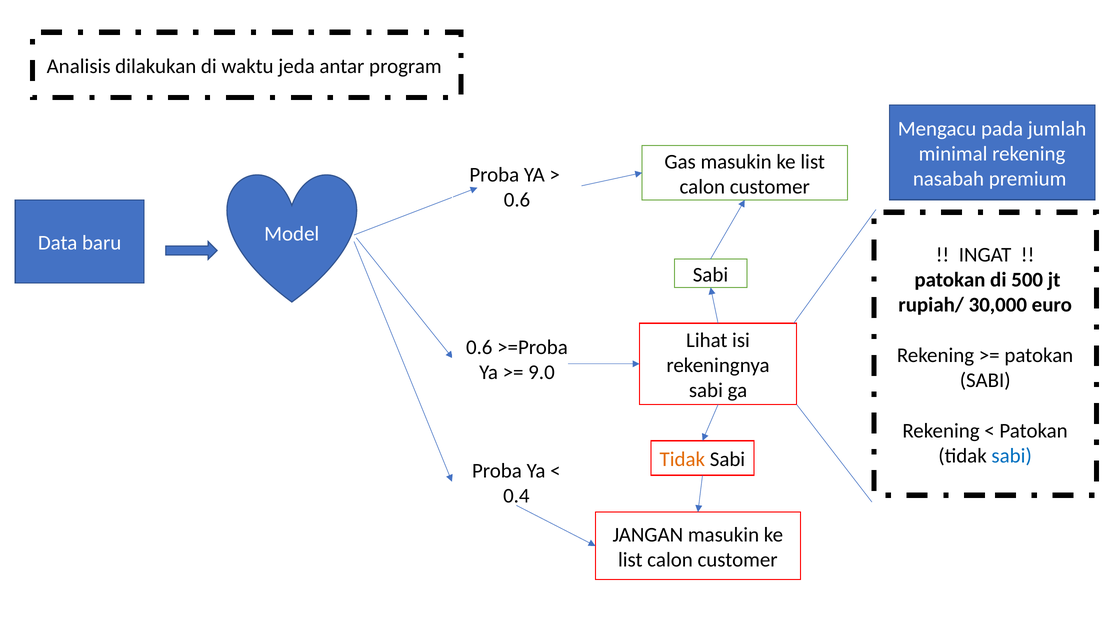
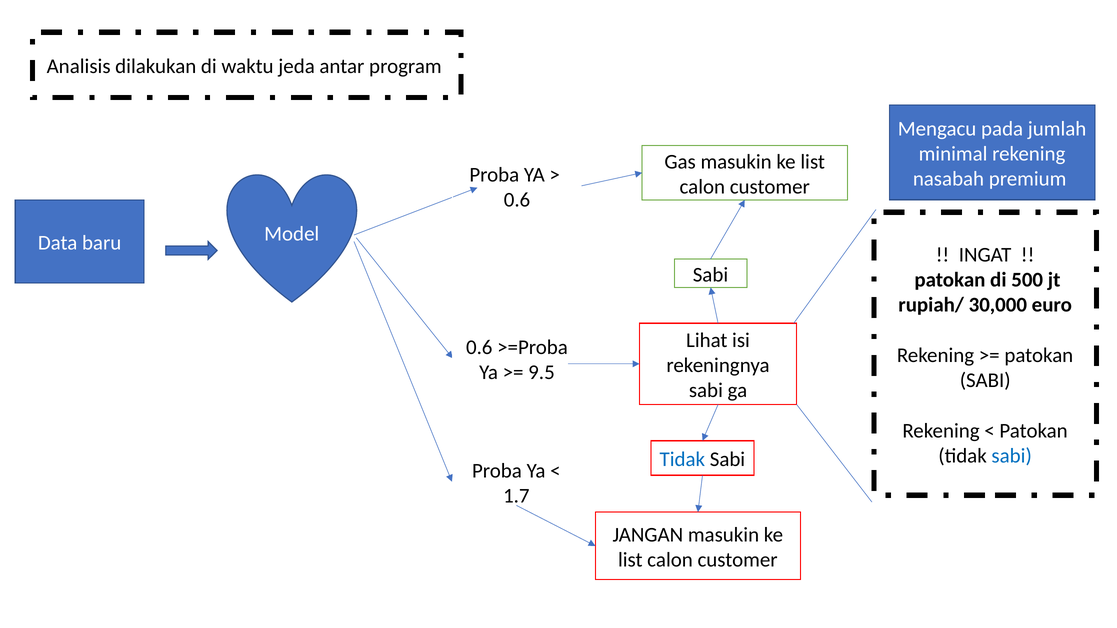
9.0: 9.0 -> 9.5
Tidak at (682, 460) colour: orange -> blue
0.4: 0.4 -> 1.7
